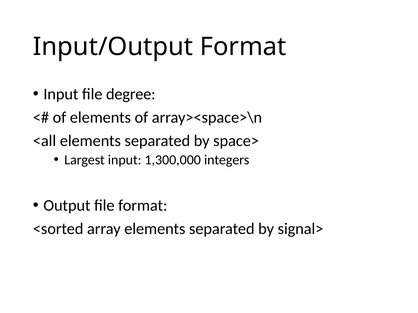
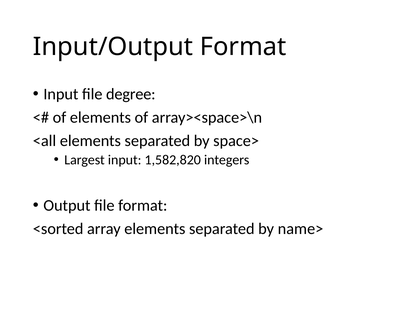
1,300,000: 1,300,000 -> 1,582,820
signal>: signal> -> name>
